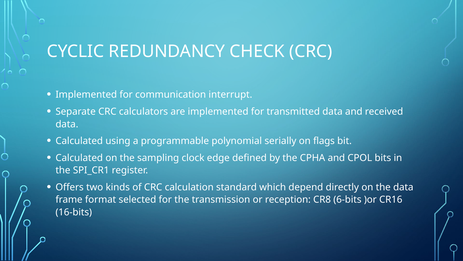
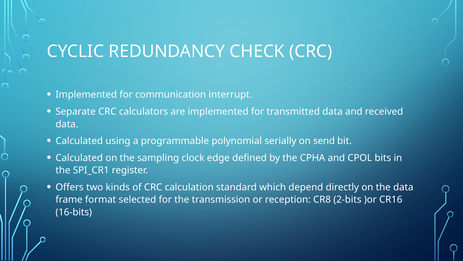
flags: flags -> send
6-bits: 6-bits -> 2-bits
